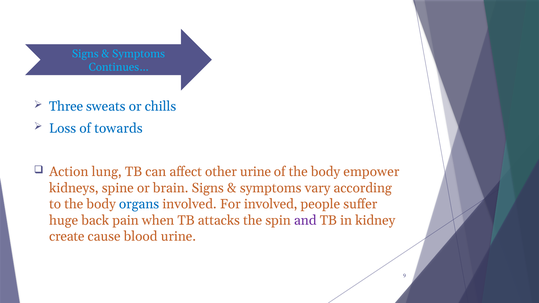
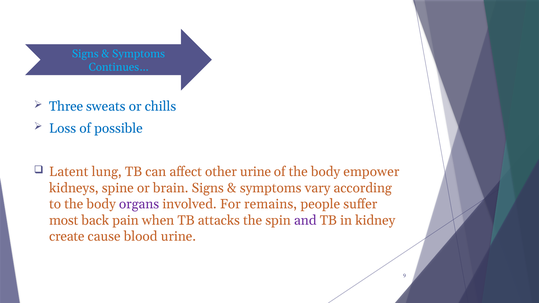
towards: towards -> possible
Action: Action -> Latent
organs colour: blue -> purple
For involved: involved -> remains
huge: huge -> most
